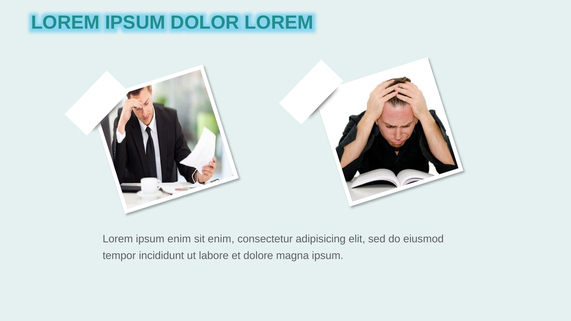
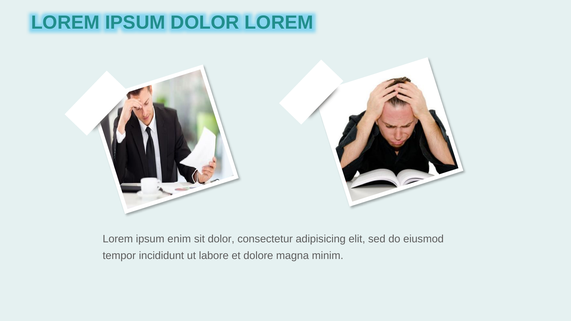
sit enim: enim -> dolor
magna ipsum: ipsum -> minim
